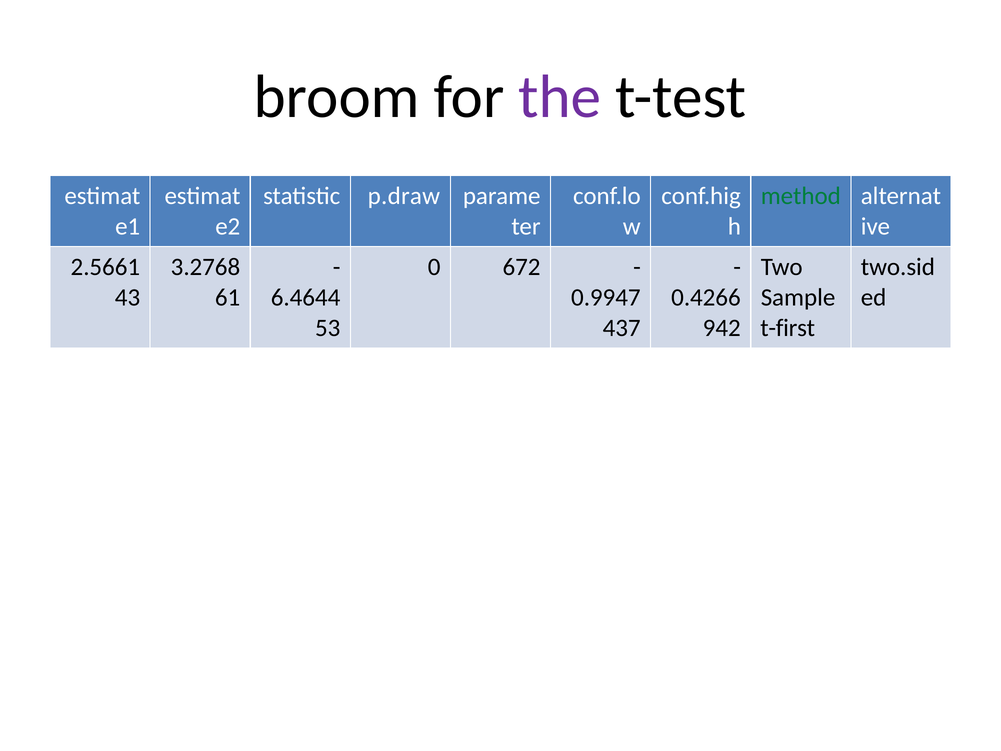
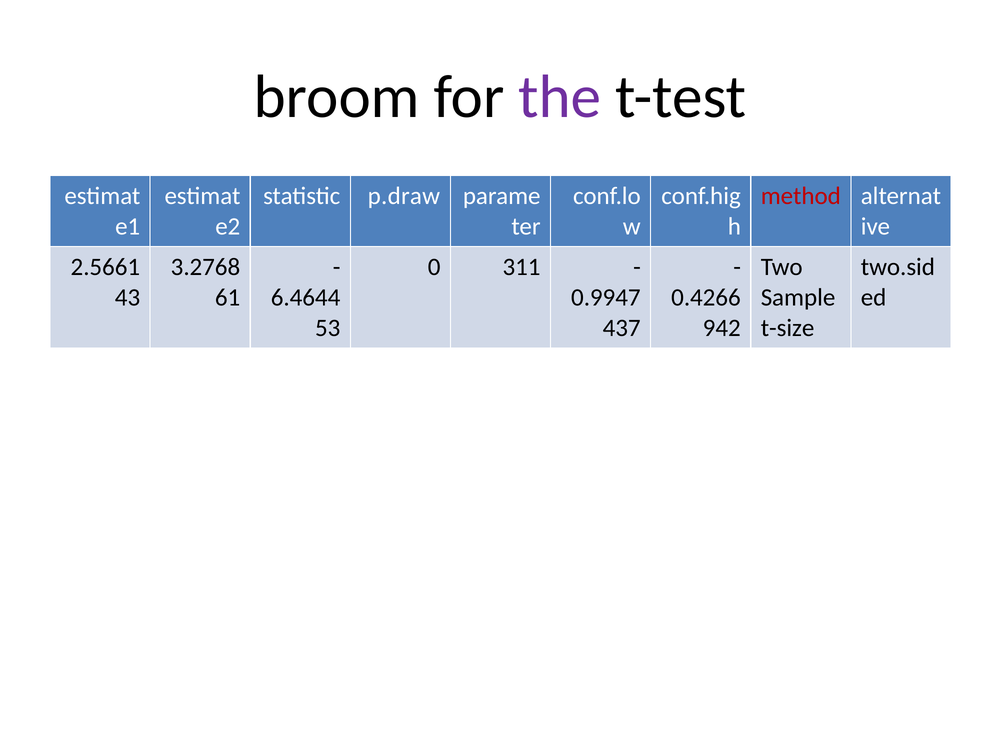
method colour: green -> red
672: 672 -> 311
t-first: t-first -> t-size
